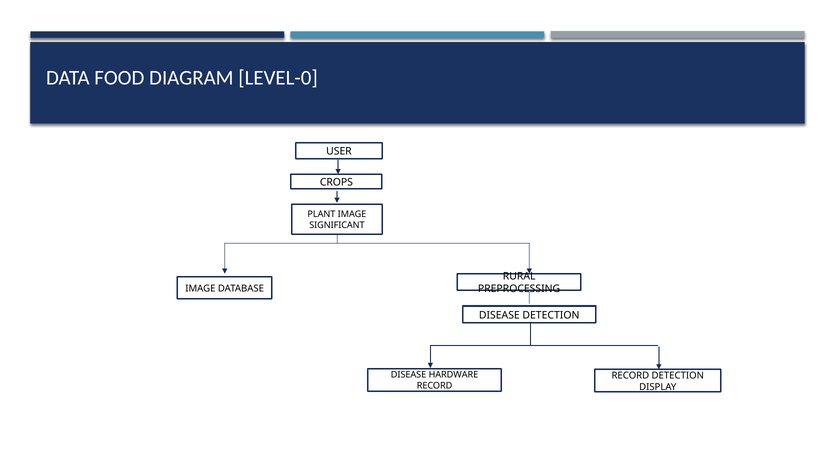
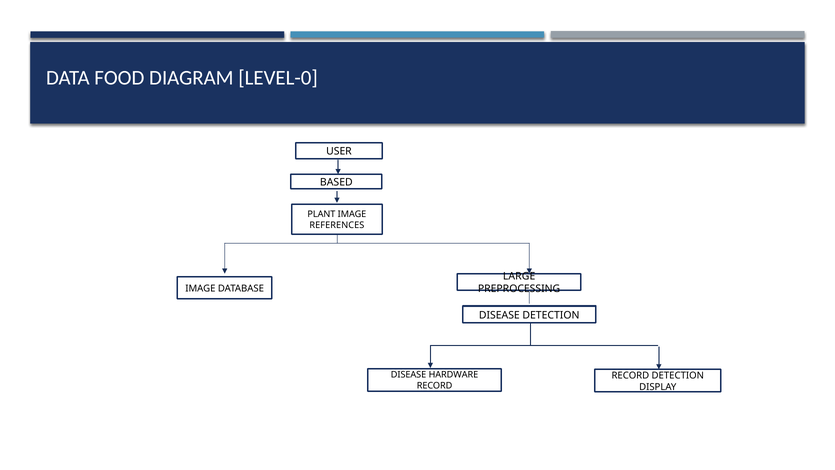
CROPS: CROPS -> BASED
SIGNIFICANT: SIGNIFICANT -> REFERENCES
RURAL: RURAL -> LARGE
